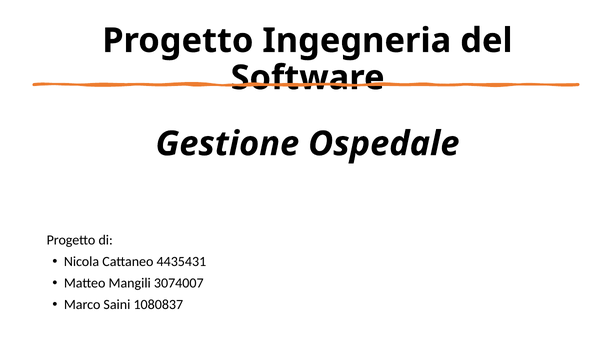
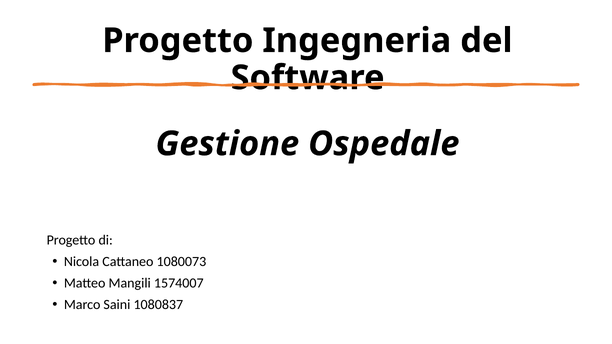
4435431: 4435431 -> 1080073
3074007: 3074007 -> 1574007
